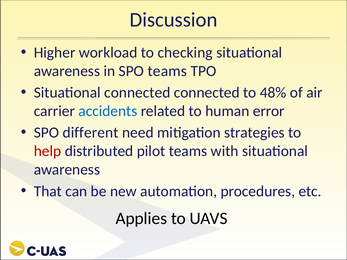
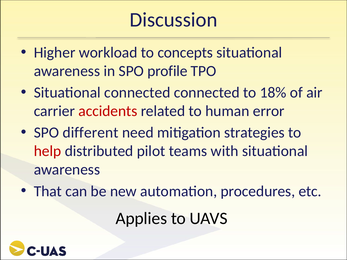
checking: checking -> concepts
SPO teams: teams -> profile
48%: 48% -> 18%
accidents colour: blue -> red
